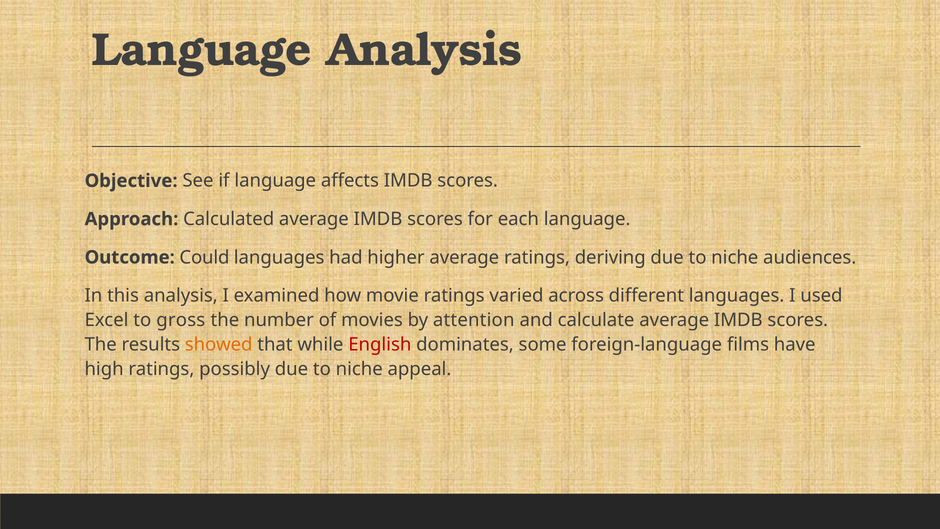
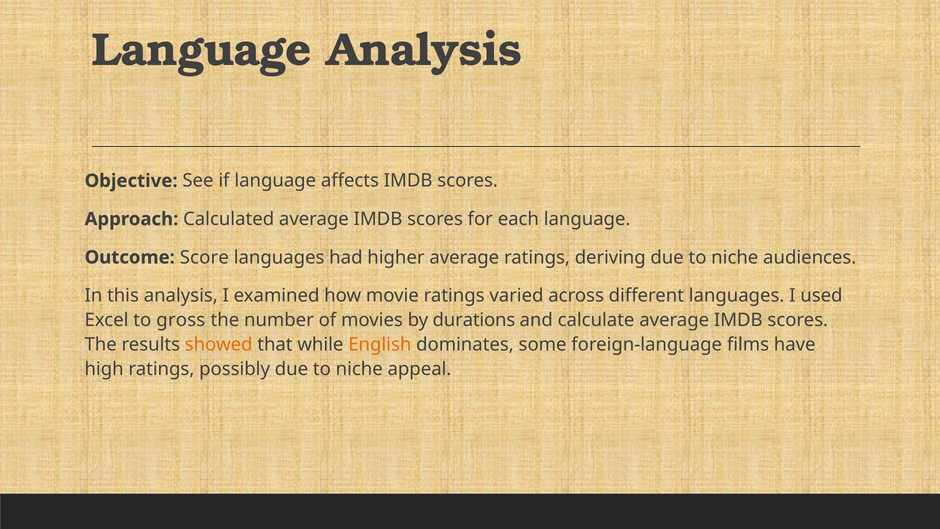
Could: Could -> Score
attention: attention -> durations
English colour: red -> orange
